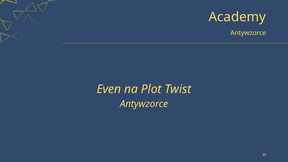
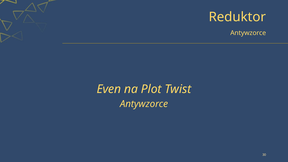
Academy: Academy -> Reduktor
